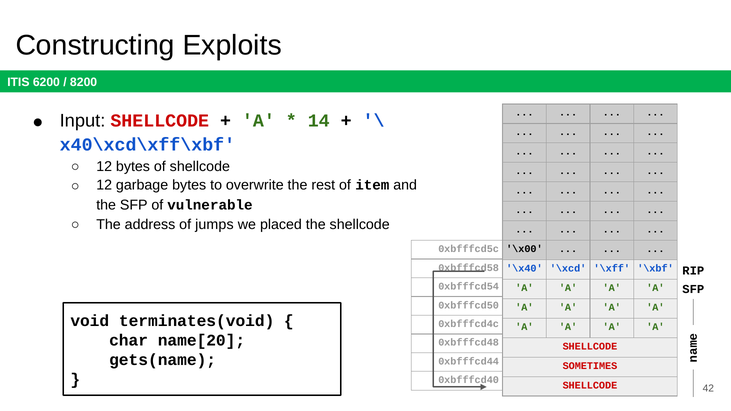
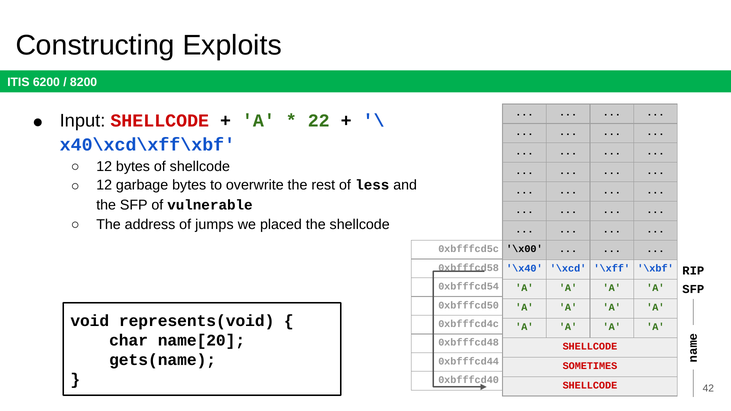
14: 14 -> 22
item: item -> less
terminates(void: terminates(void -> represents(void
